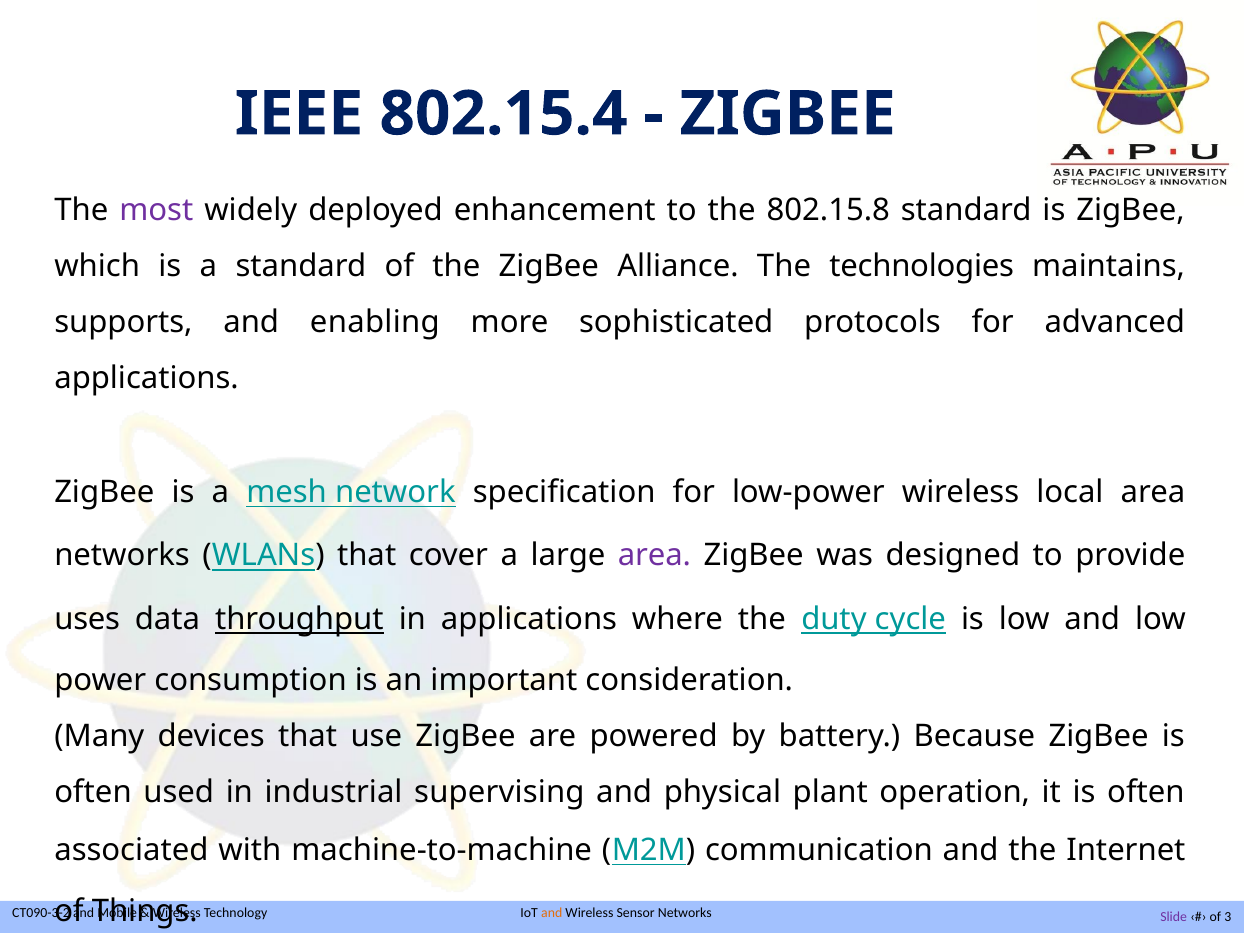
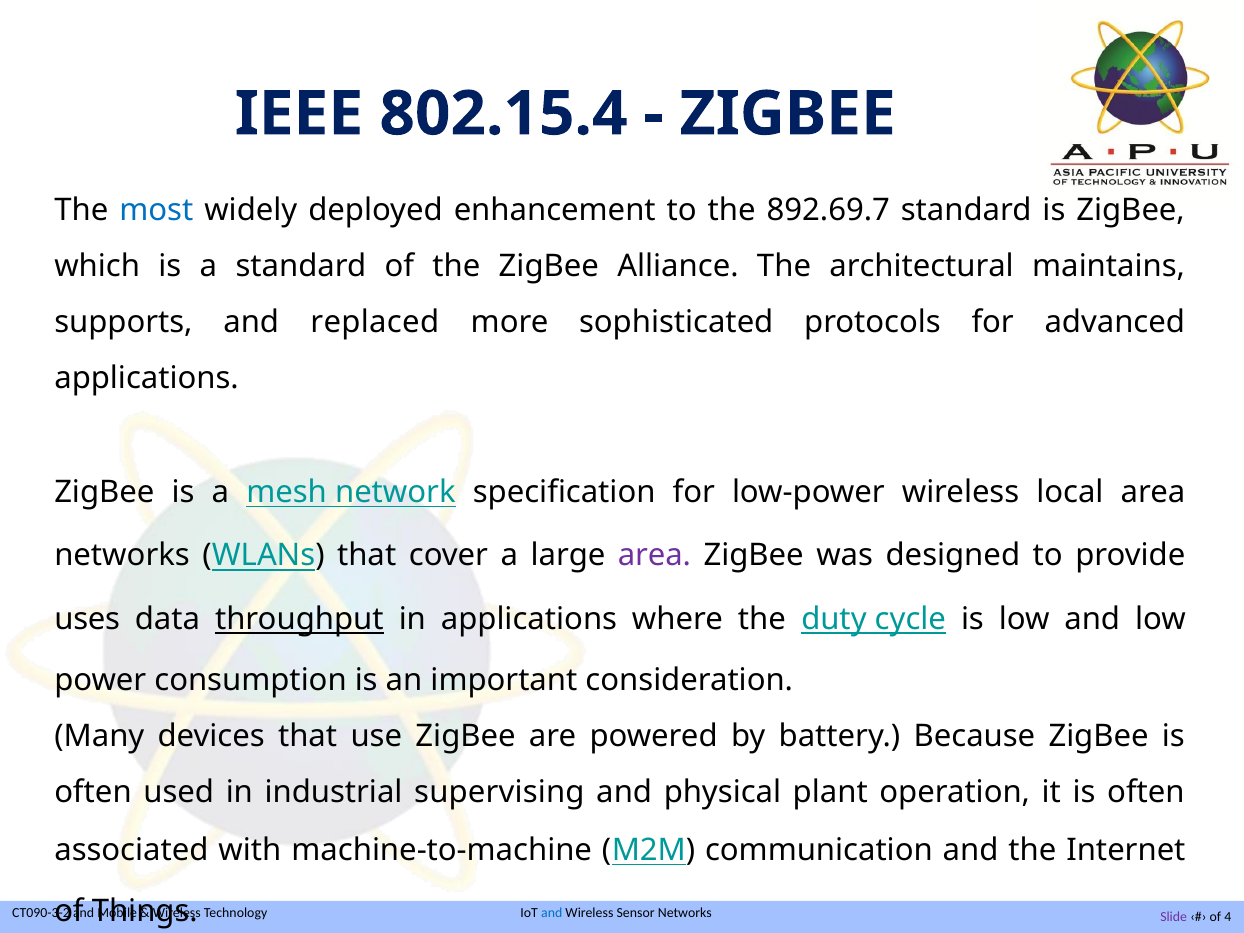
most colour: purple -> blue
802.15.8: 802.15.8 -> 892.69.7
technologies: technologies -> architectural
enabling: enabling -> replaced
and at (552, 913) colour: orange -> blue
3: 3 -> 4
